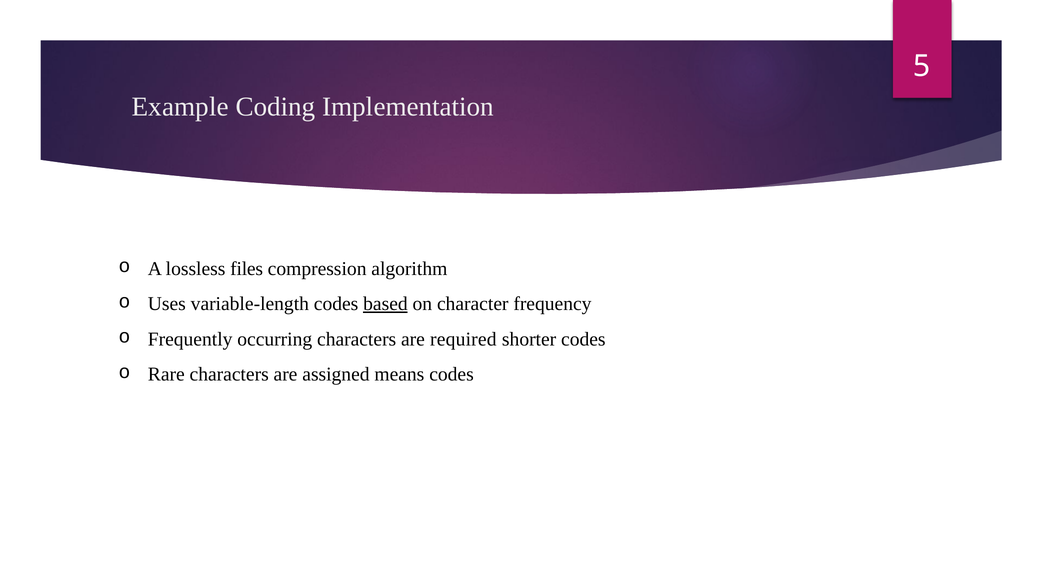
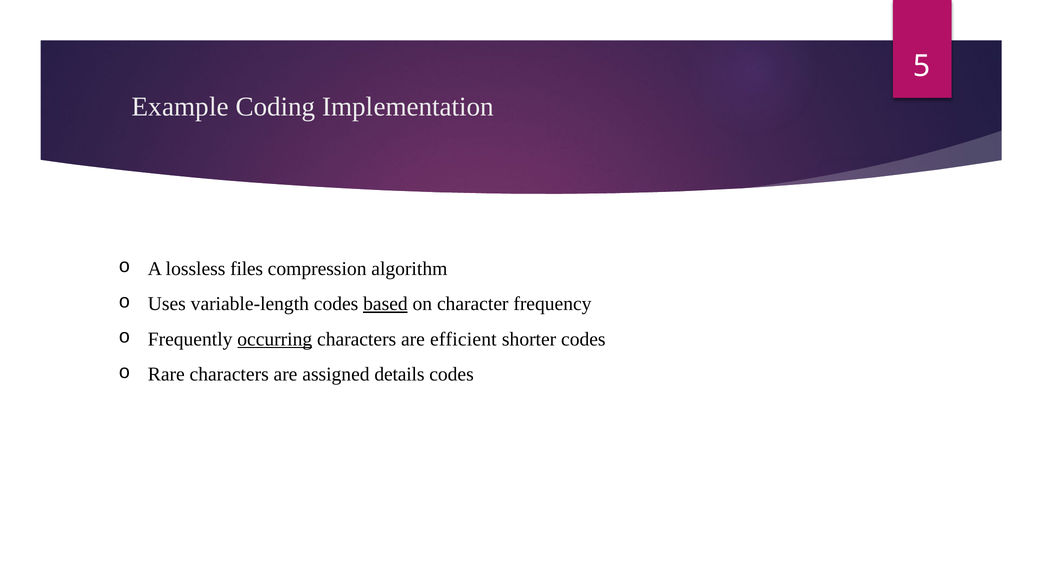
occurring underline: none -> present
required: required -> efficient
means: means -> details
